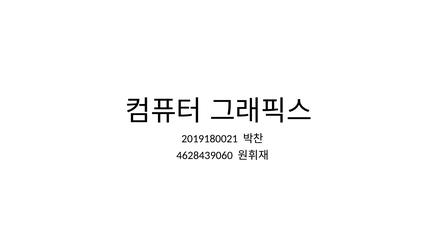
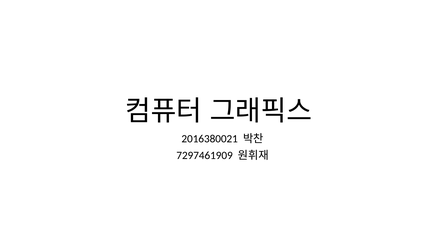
2019180021: 2019180021 -> 2016380021
4628439060: 4628439060 -> 7297461909
